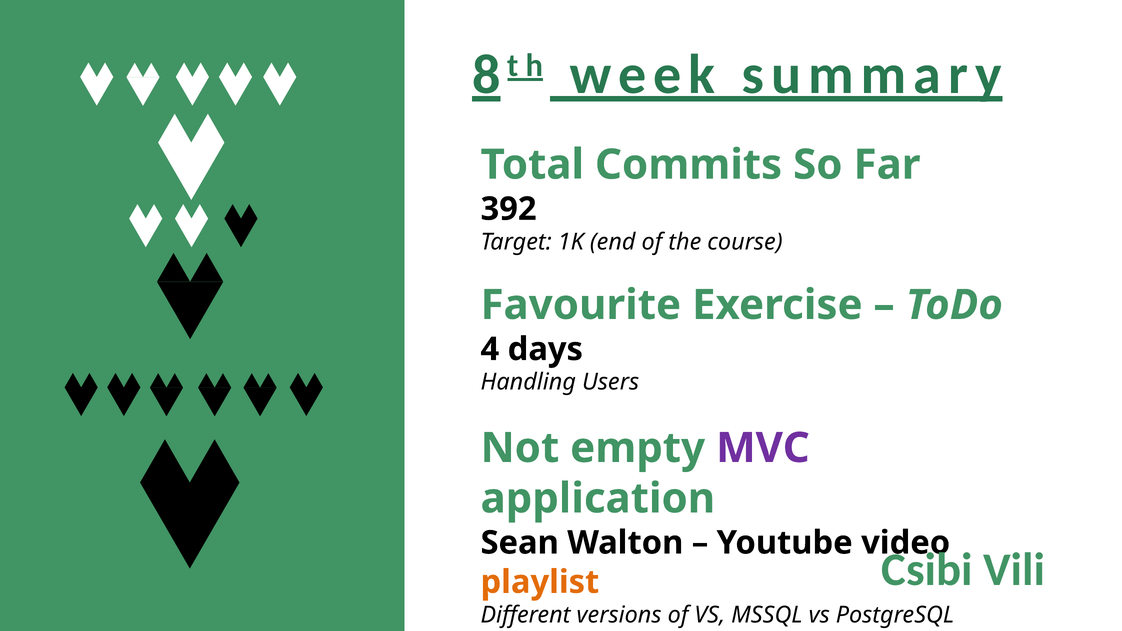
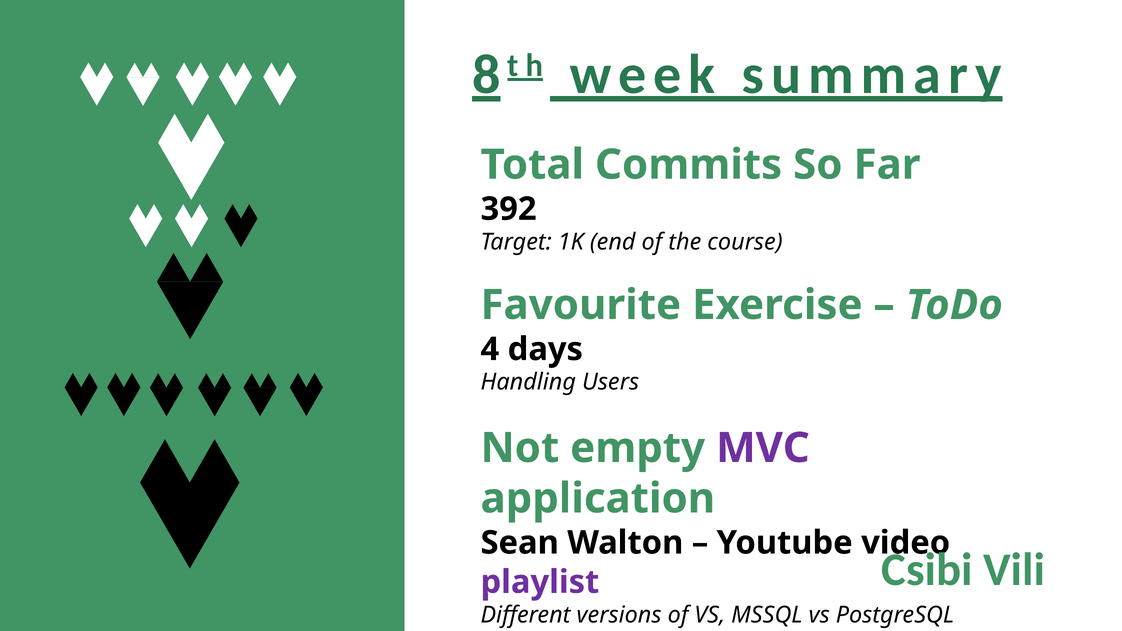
playlist colour: orange -> purple
